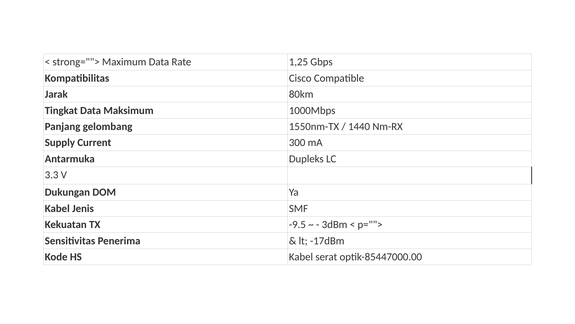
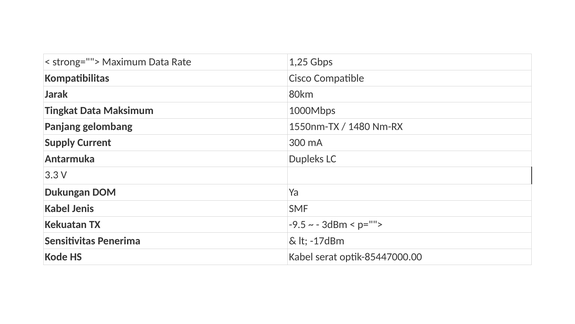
1440: 1440 -> 1480
